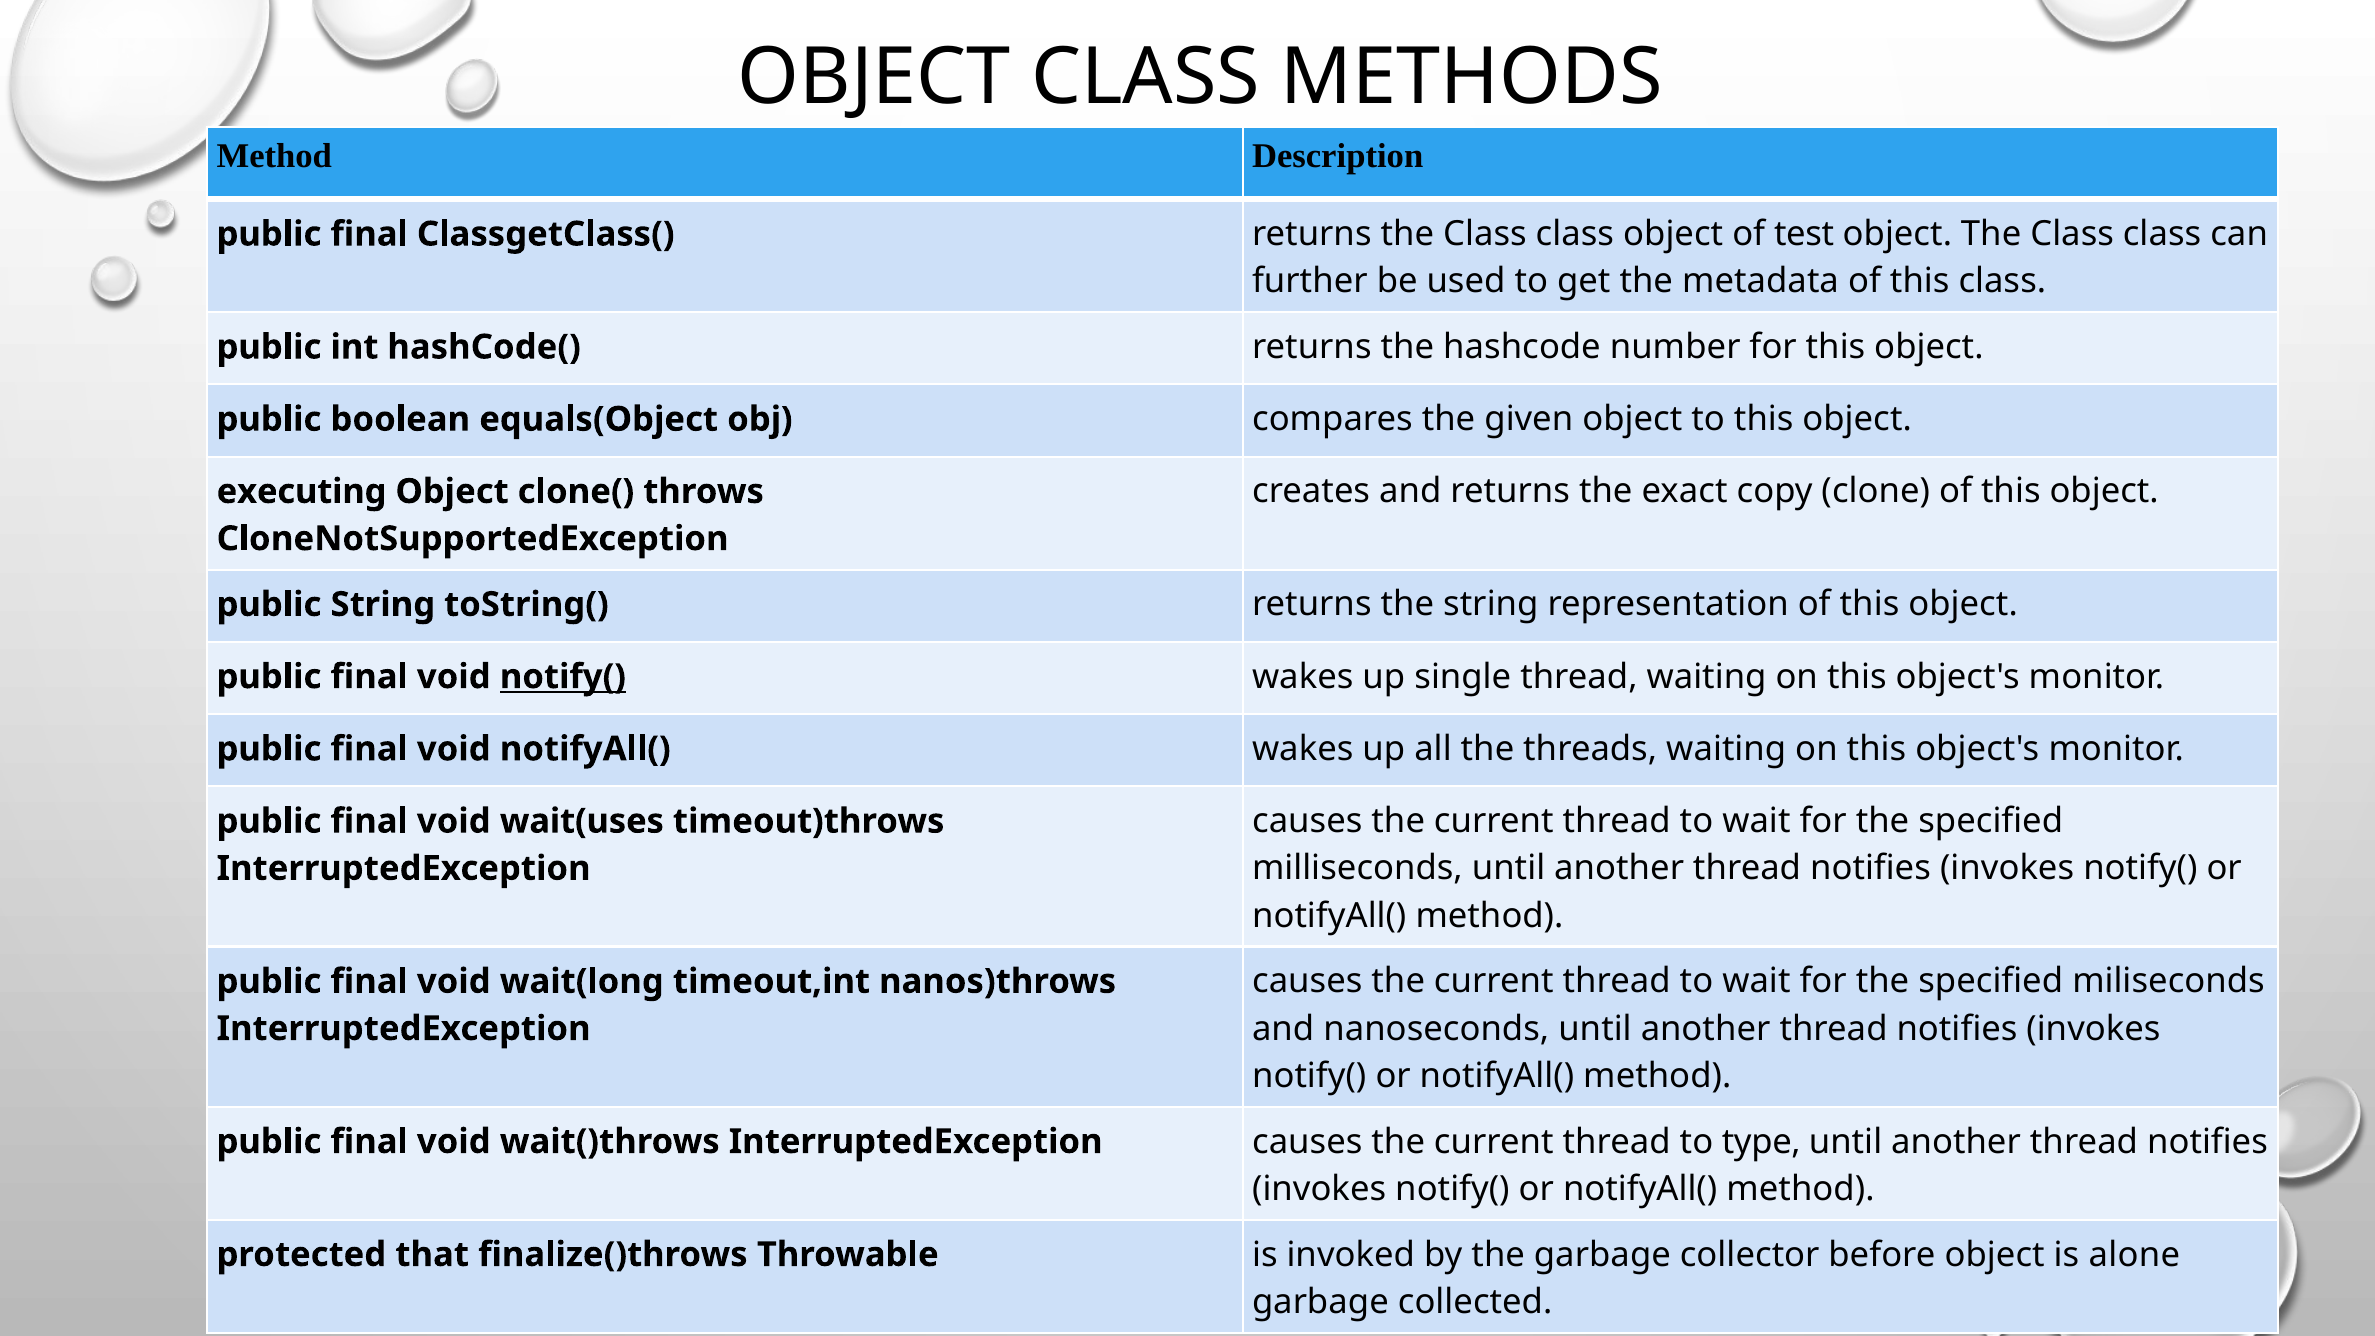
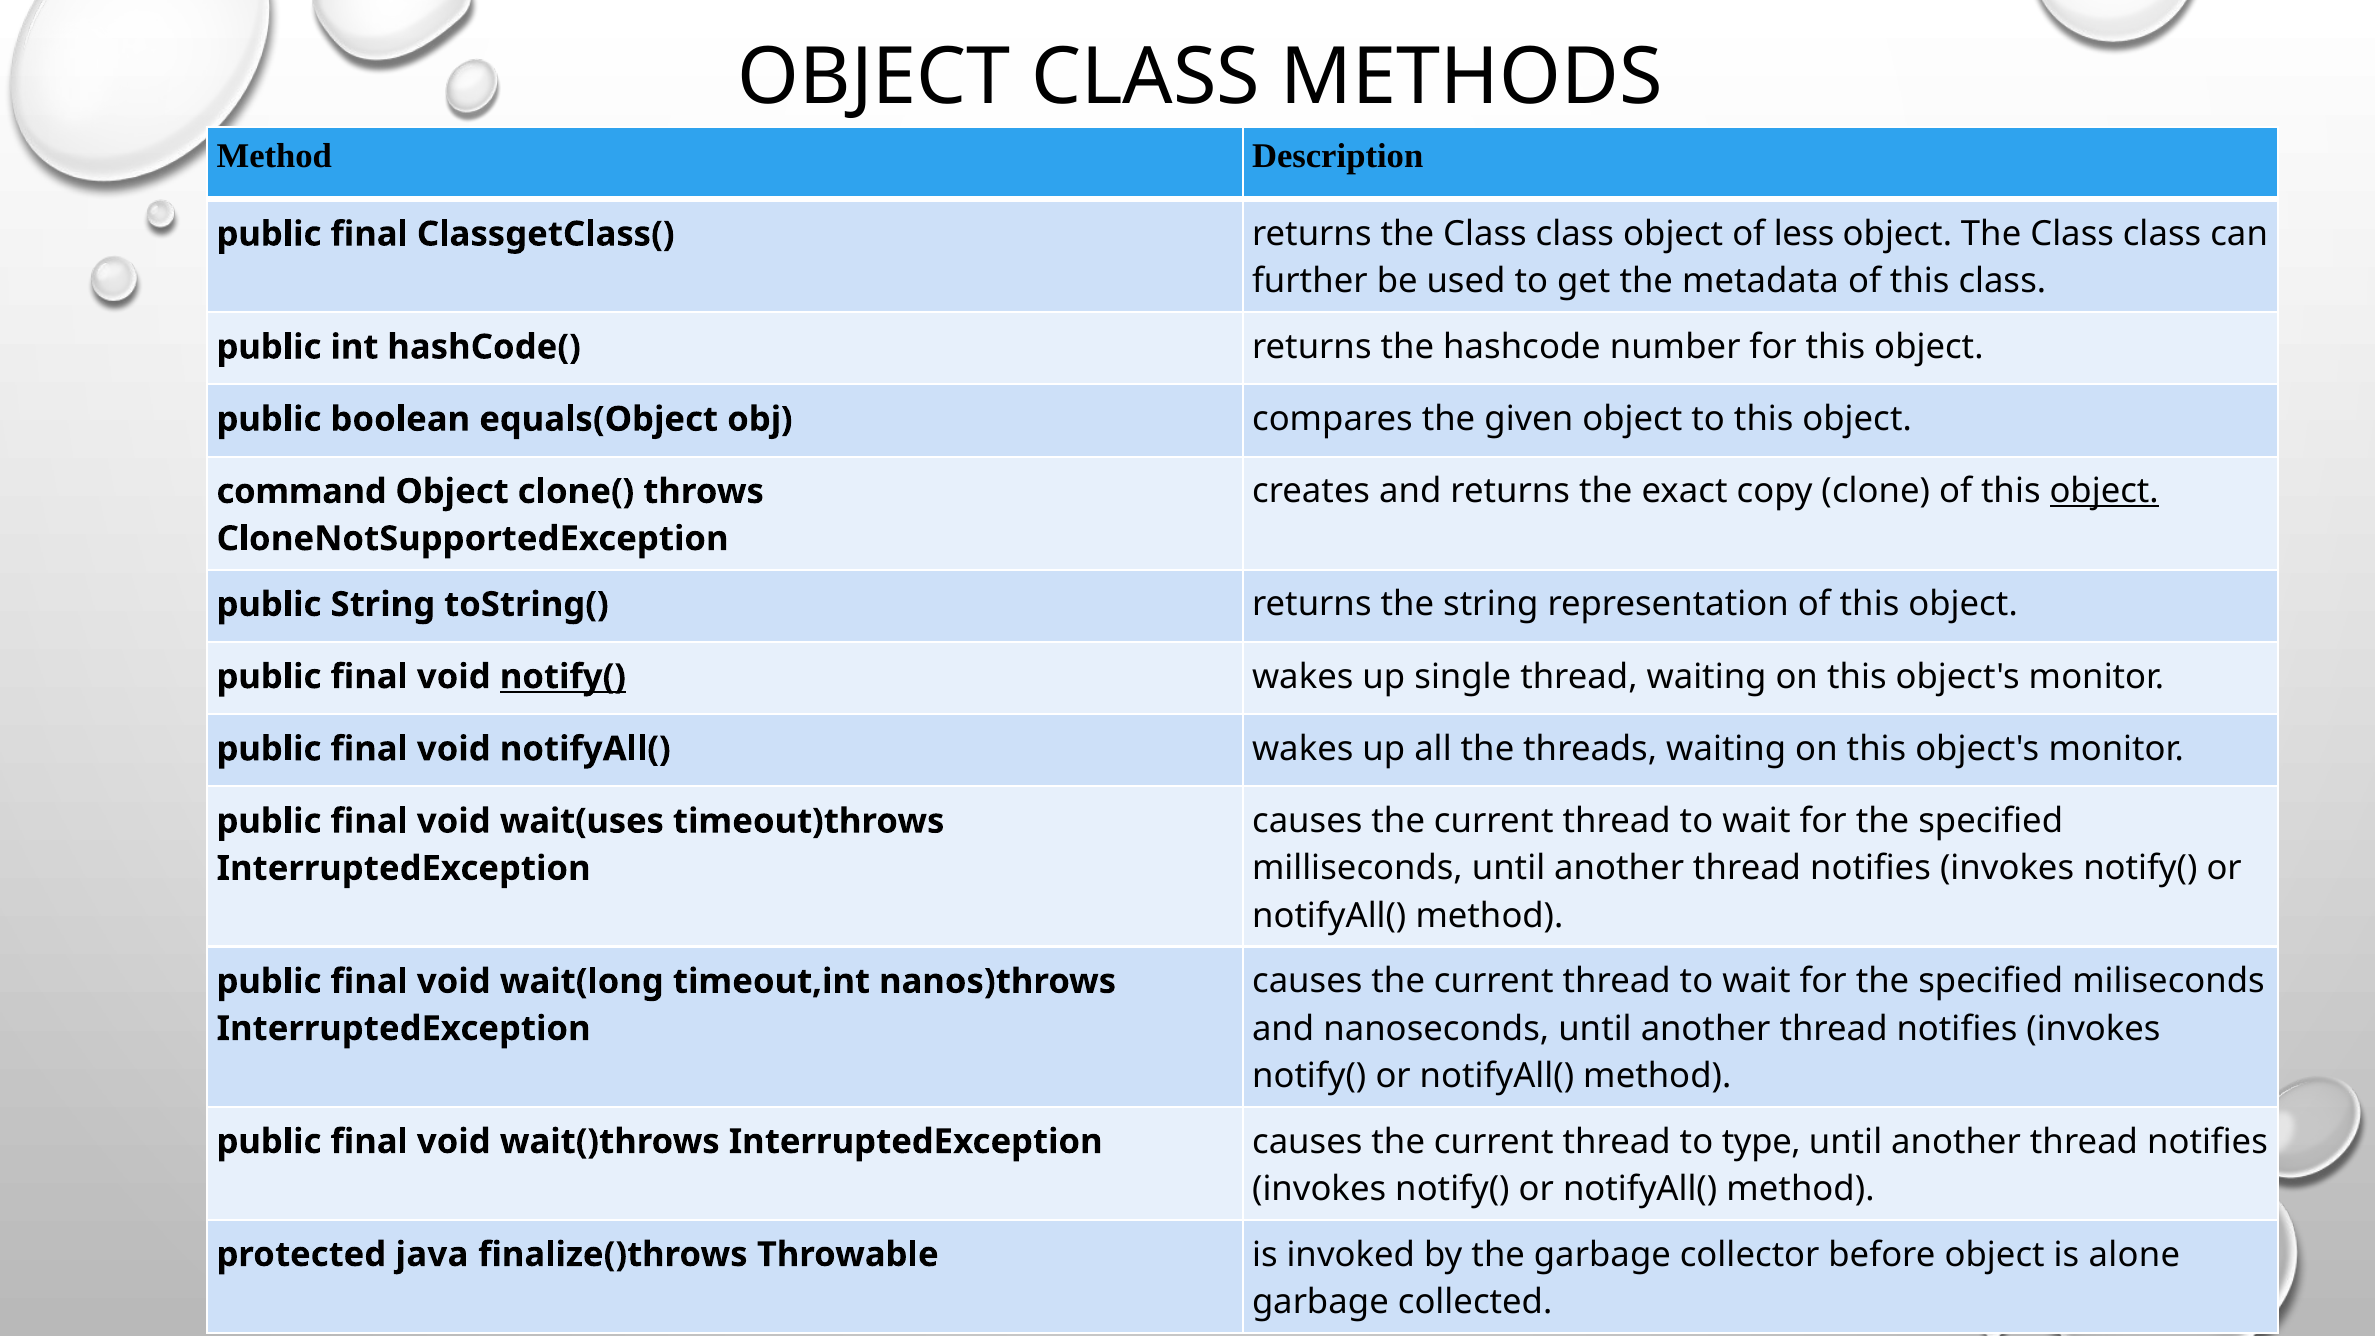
test: test -> less
object at (2104, 492) underline: none -> present
executing: executing -> command
that: that -> java
